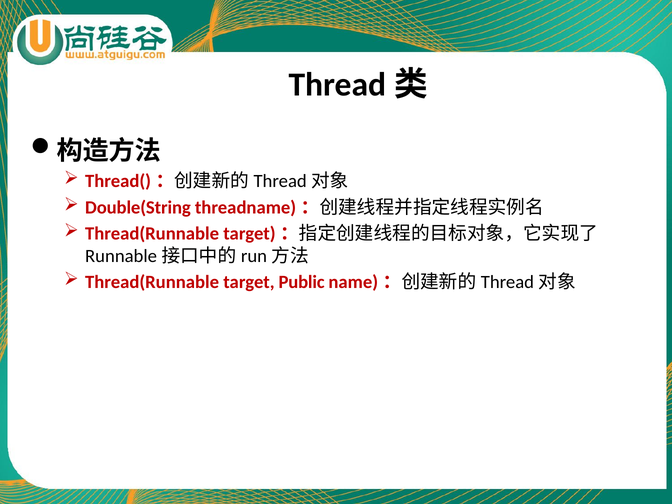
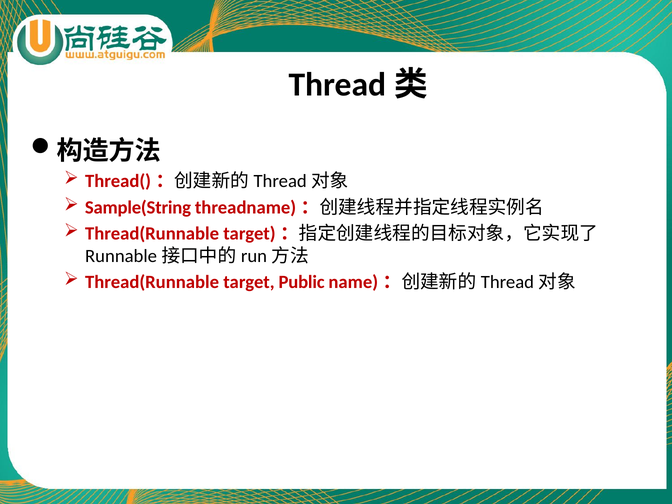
Double(String: Double(String -> Sample(String
